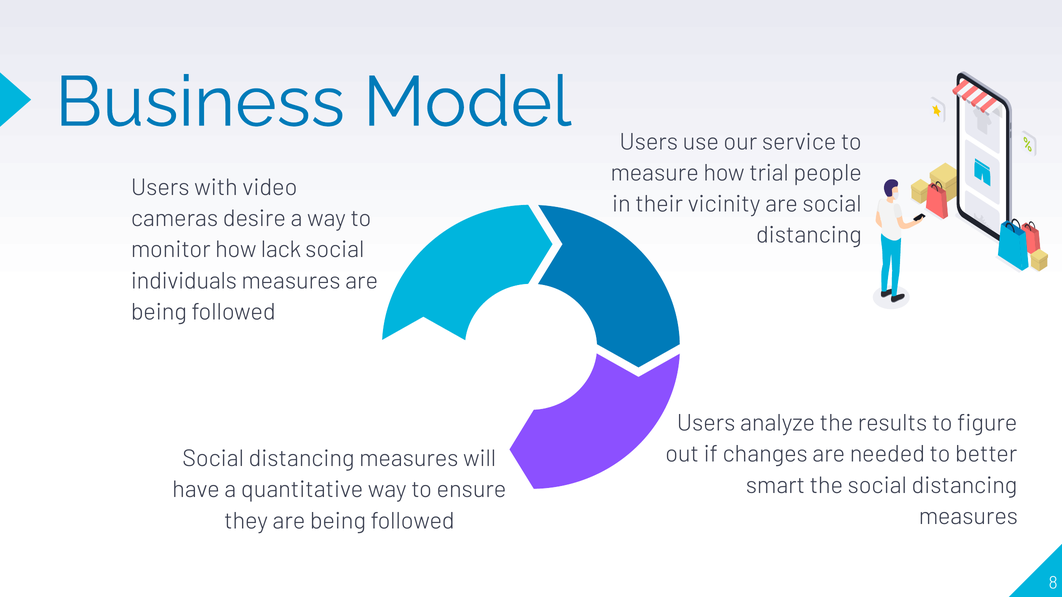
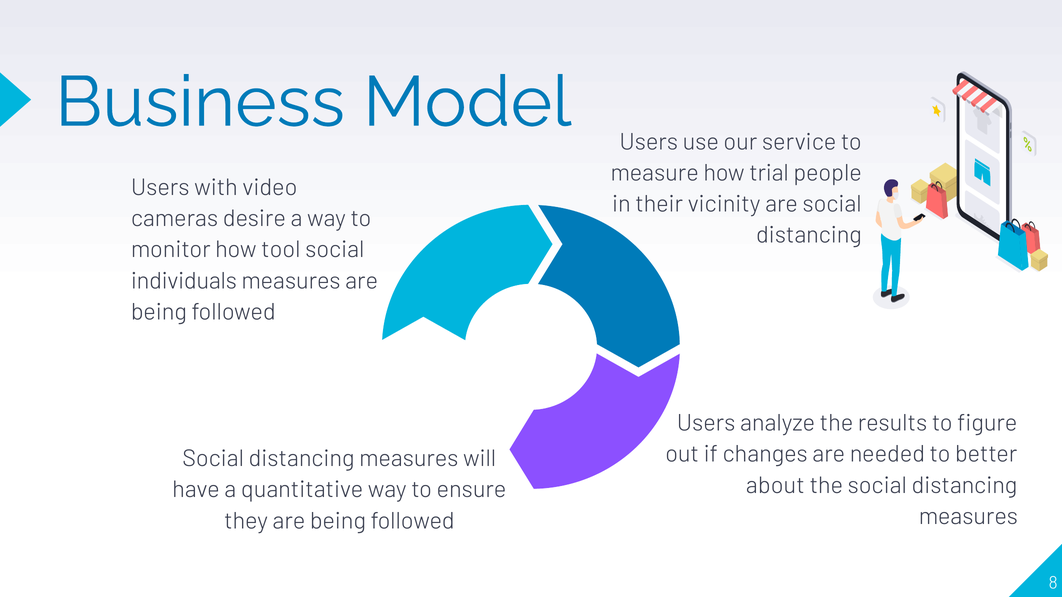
lack: lack -> tool
smart: smart -> about
